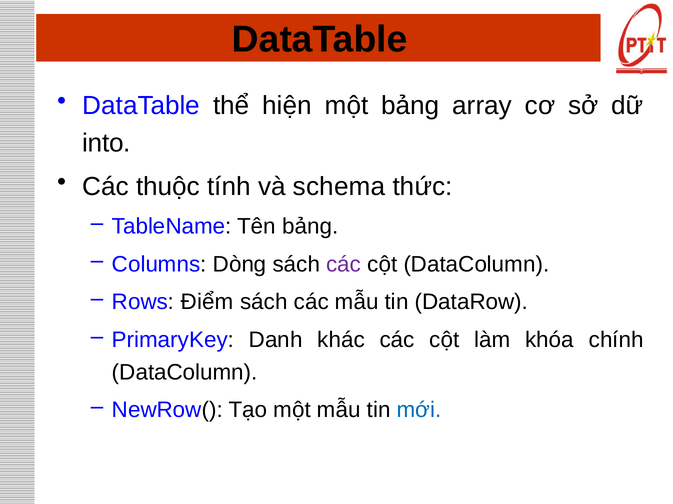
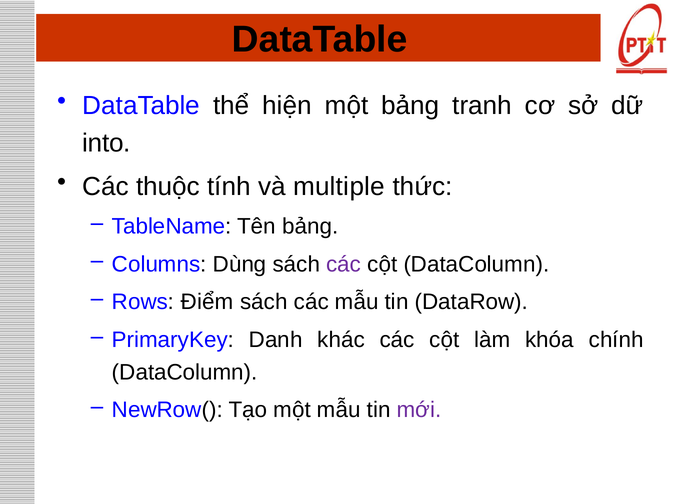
array: array -> tranh
schema: schema -> multiple
Dòng: Dòng -> Dùng
mới colour: blue -> purple
